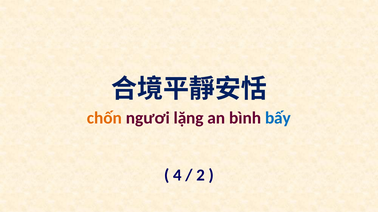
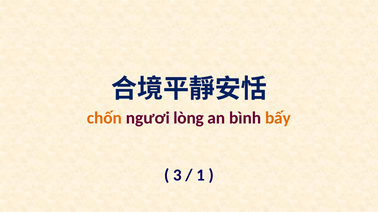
lặng: lặng -> lòng
bấy colour: blue -> orange
4: 4 -> 3
2: 2 -> 1
